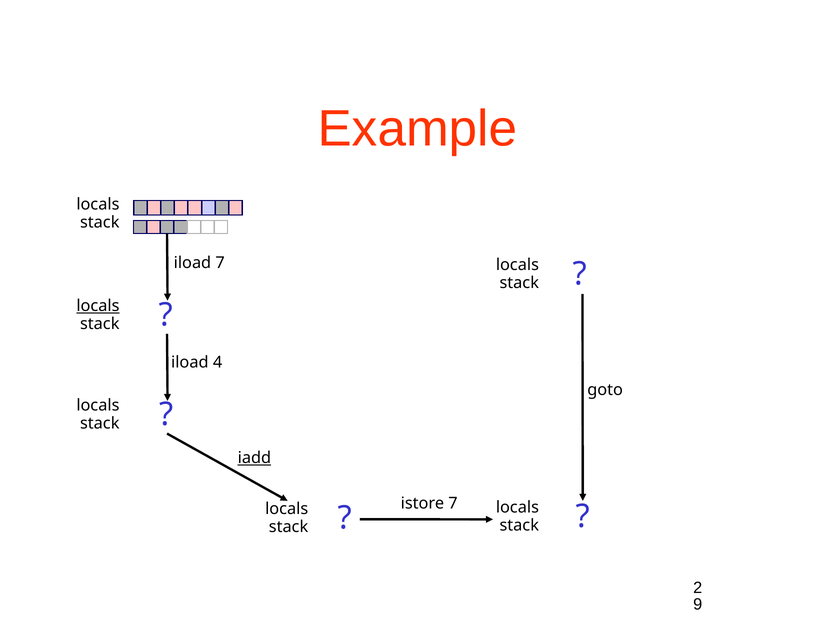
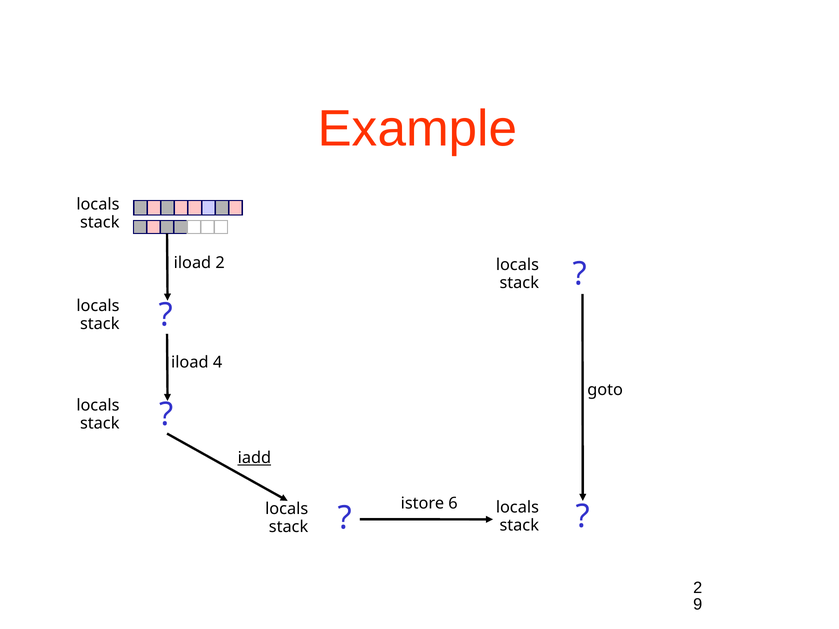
iload 7: 7 -> 2
locals at (98, 306) underline: present -> none
istore 7: 7 -> 6
